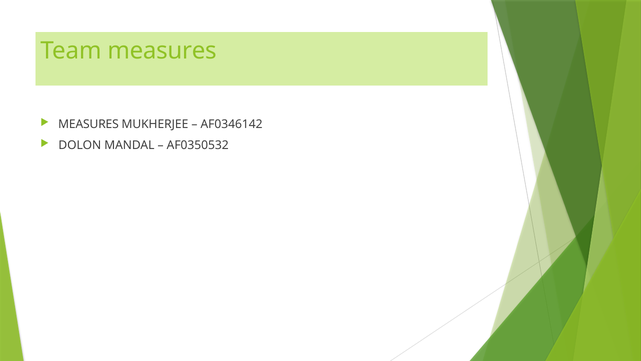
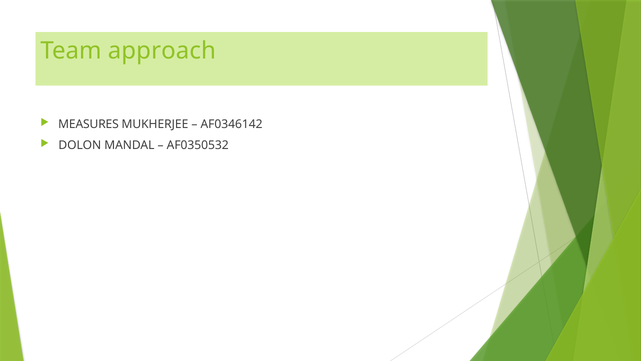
Team measures: measures -> approach
